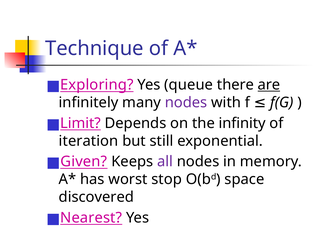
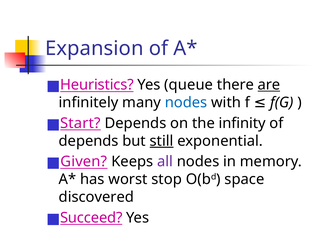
Technique: Technique -> Expansion
Exploring: Exploring -> Heuristics
nodes at (186, 103) colour: purple -> blue
Limit: Limit -> Start
iteration at (89, 141): iteration -> depends
still underline: none -> present
Nearest: Nearest -> Succeed
